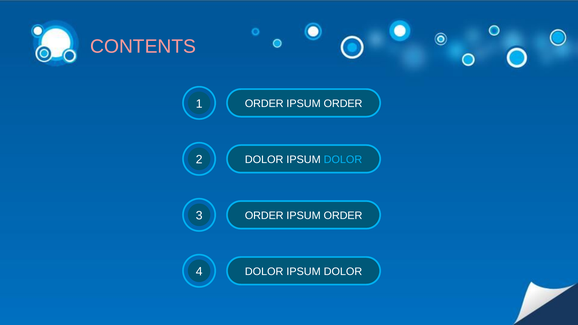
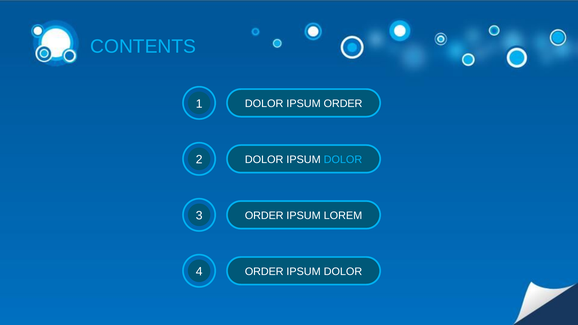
CONTENTS colour: pink -> light blue
1 ORDER: ORDER -> DOLOR
ORDER at (343, 216): ORDER -> LOREM
4 DOLOR: DOLOR -> ORDER
